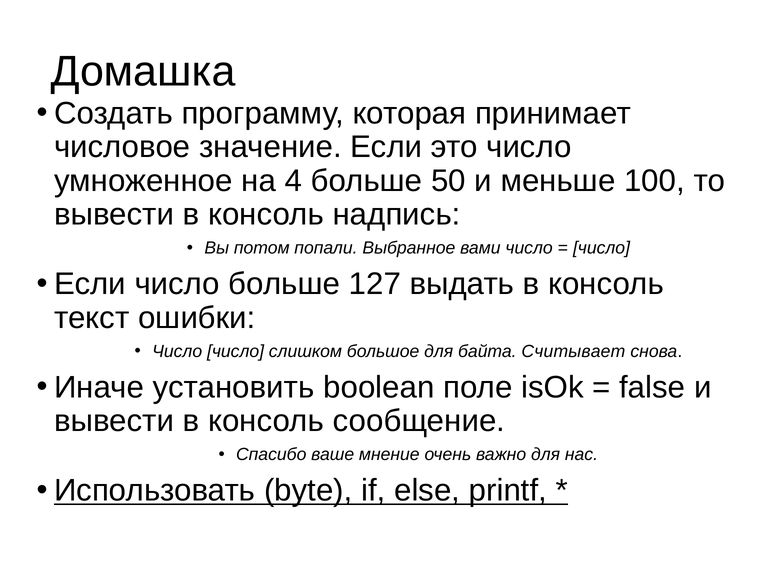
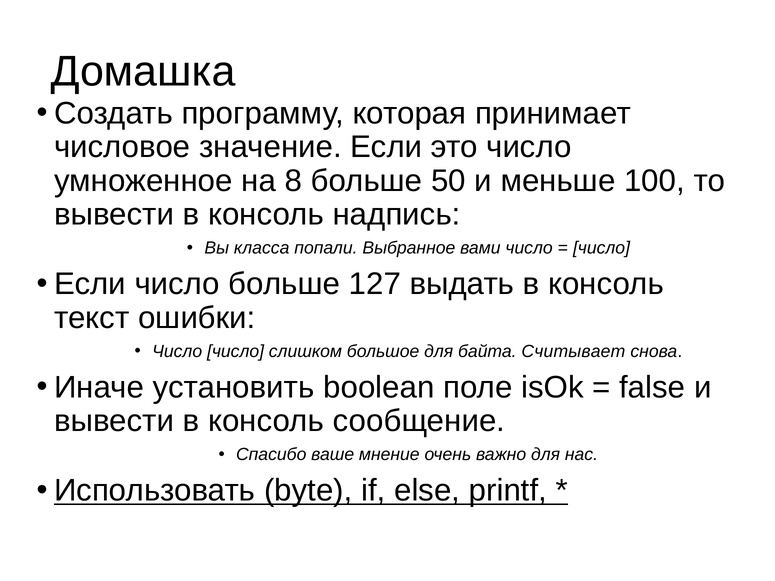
4: 4 -> 8
потом: потом -> класса
